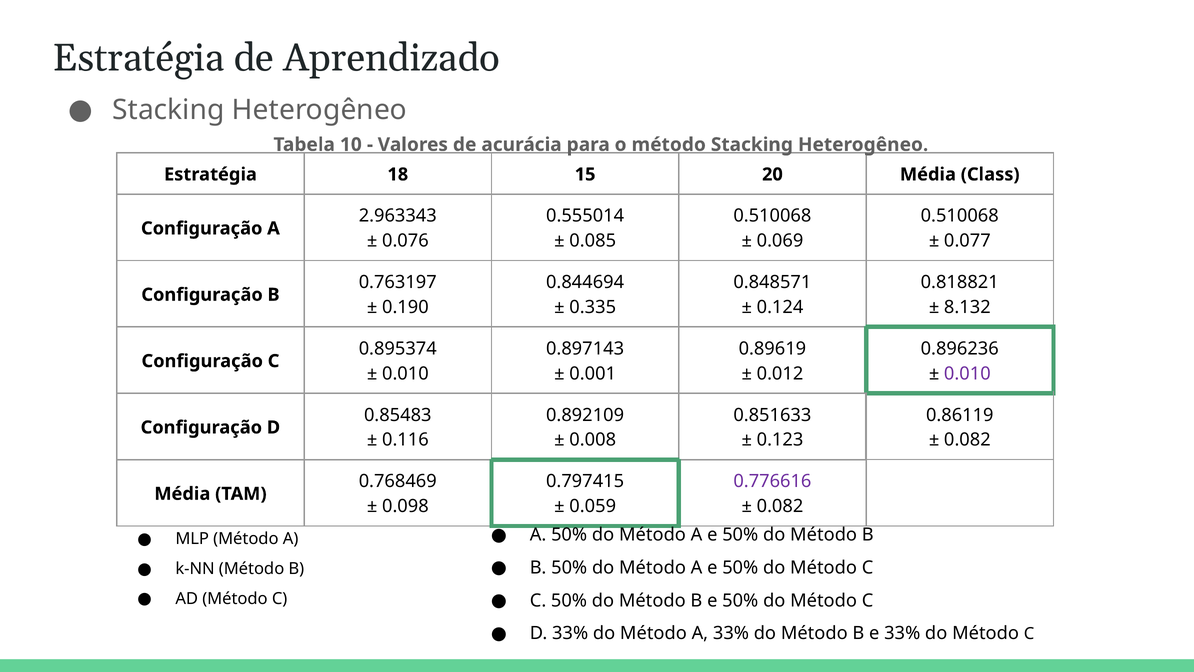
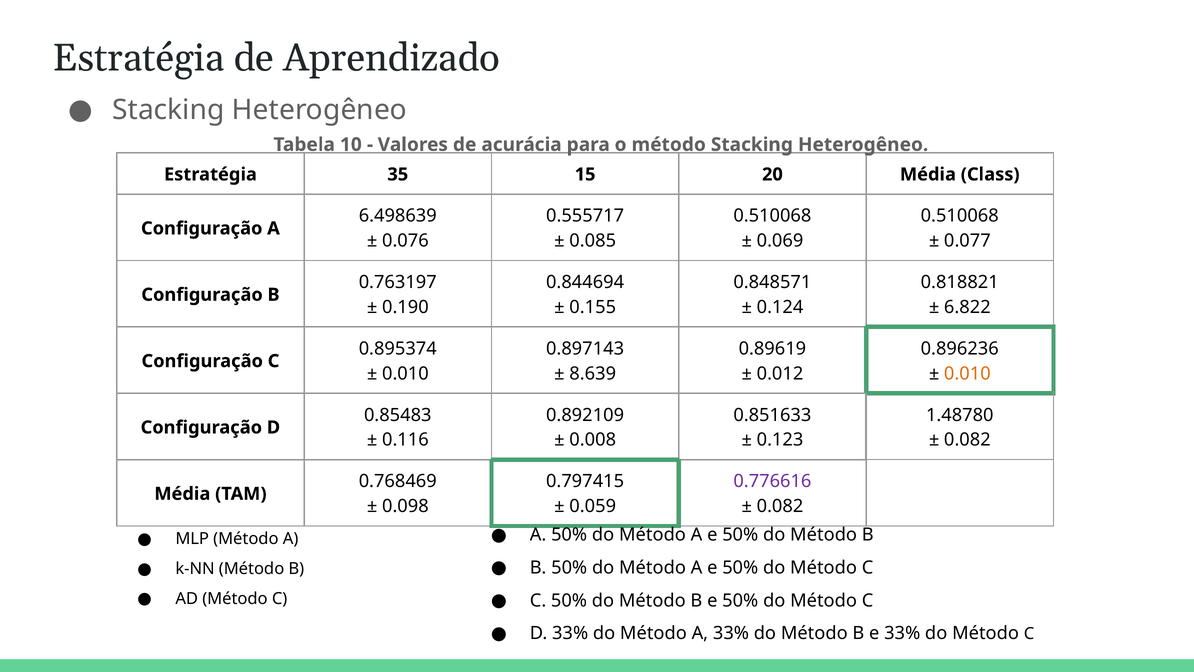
18: 18 -> 35
2.963343: 2.963343 -> 6.498639
0.555014: 0.555014 -> 0.555717
0.335: 0.335 -> 0.155
8.132: 8.132 -> 6.822
0.001: 0.001 -> 8.639
0.010 at (967, 373) colour: purple -> orange
0.86119: 0.86119 -> 1.48780
